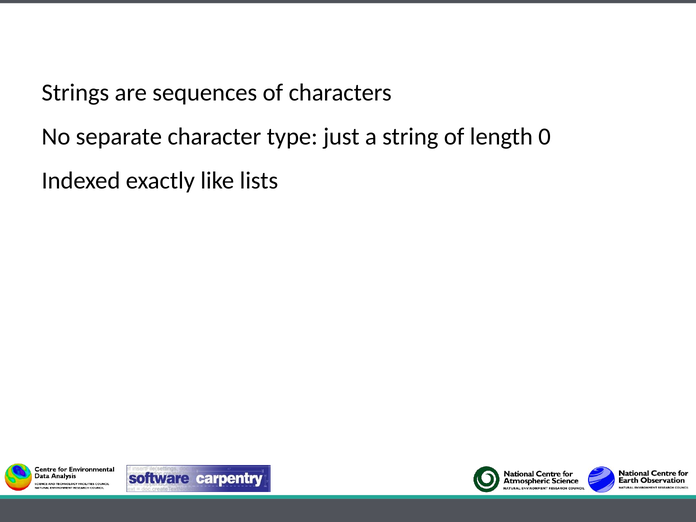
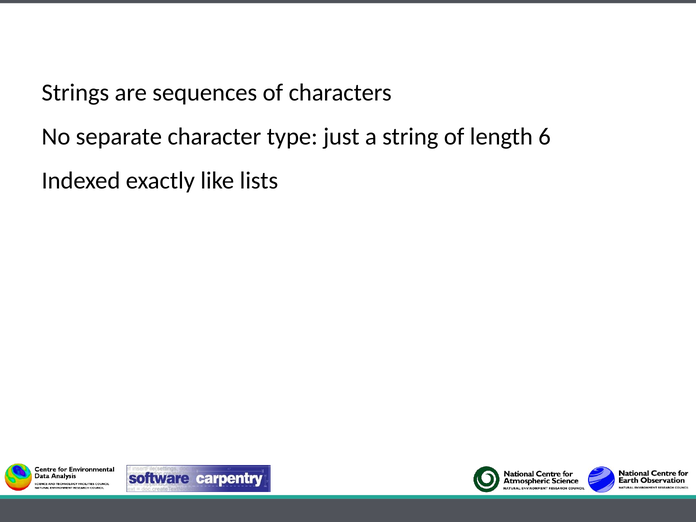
0: 0 -> 6
